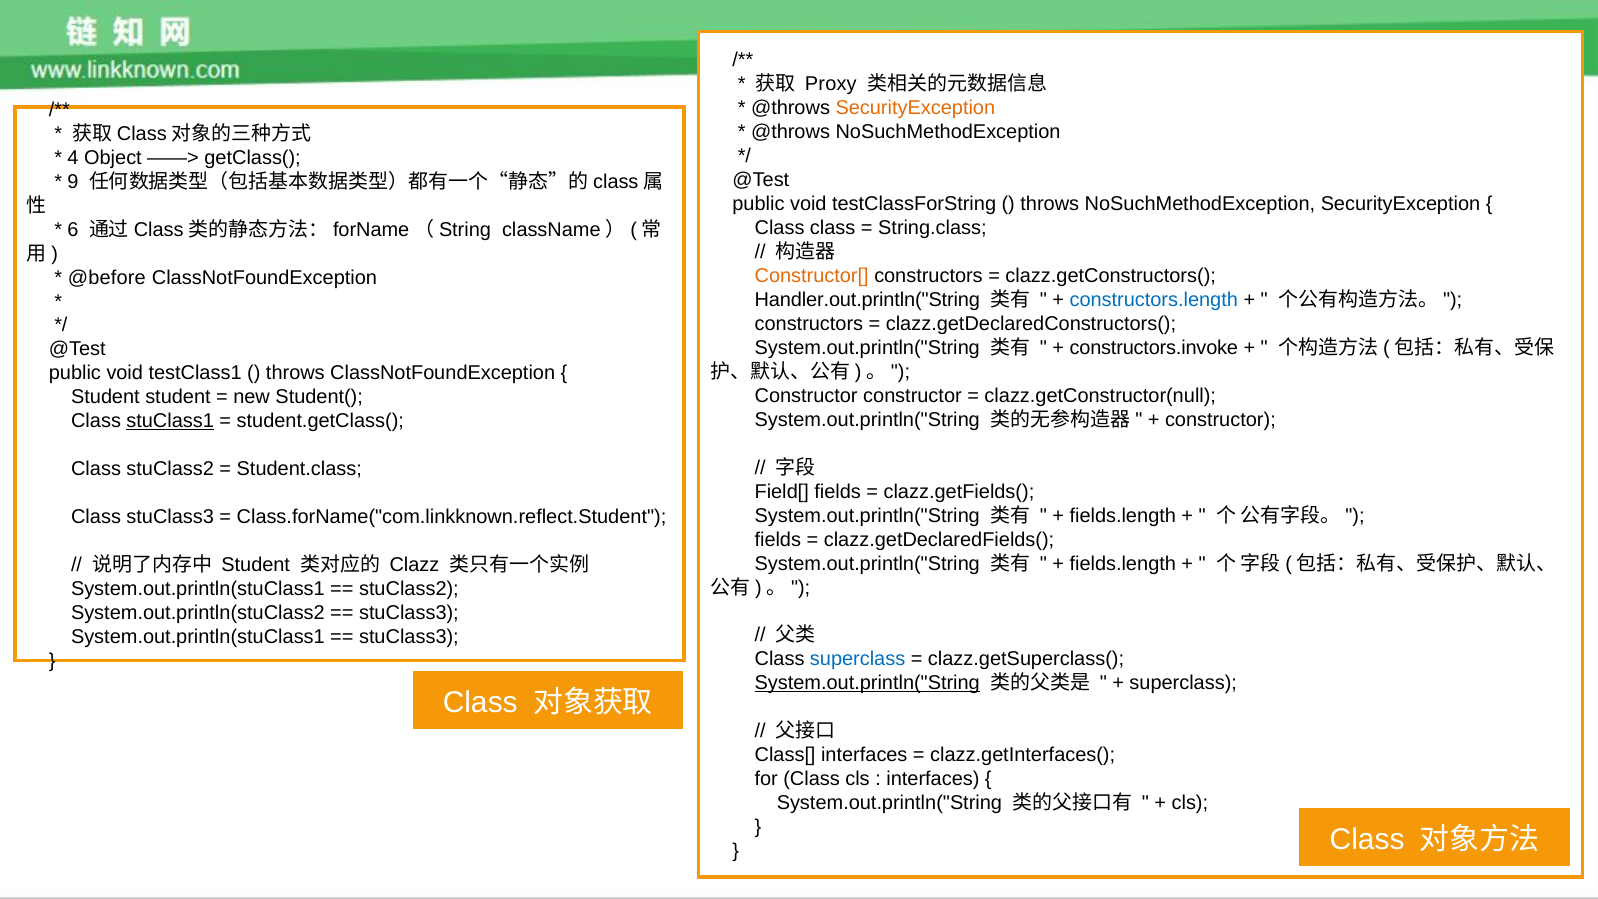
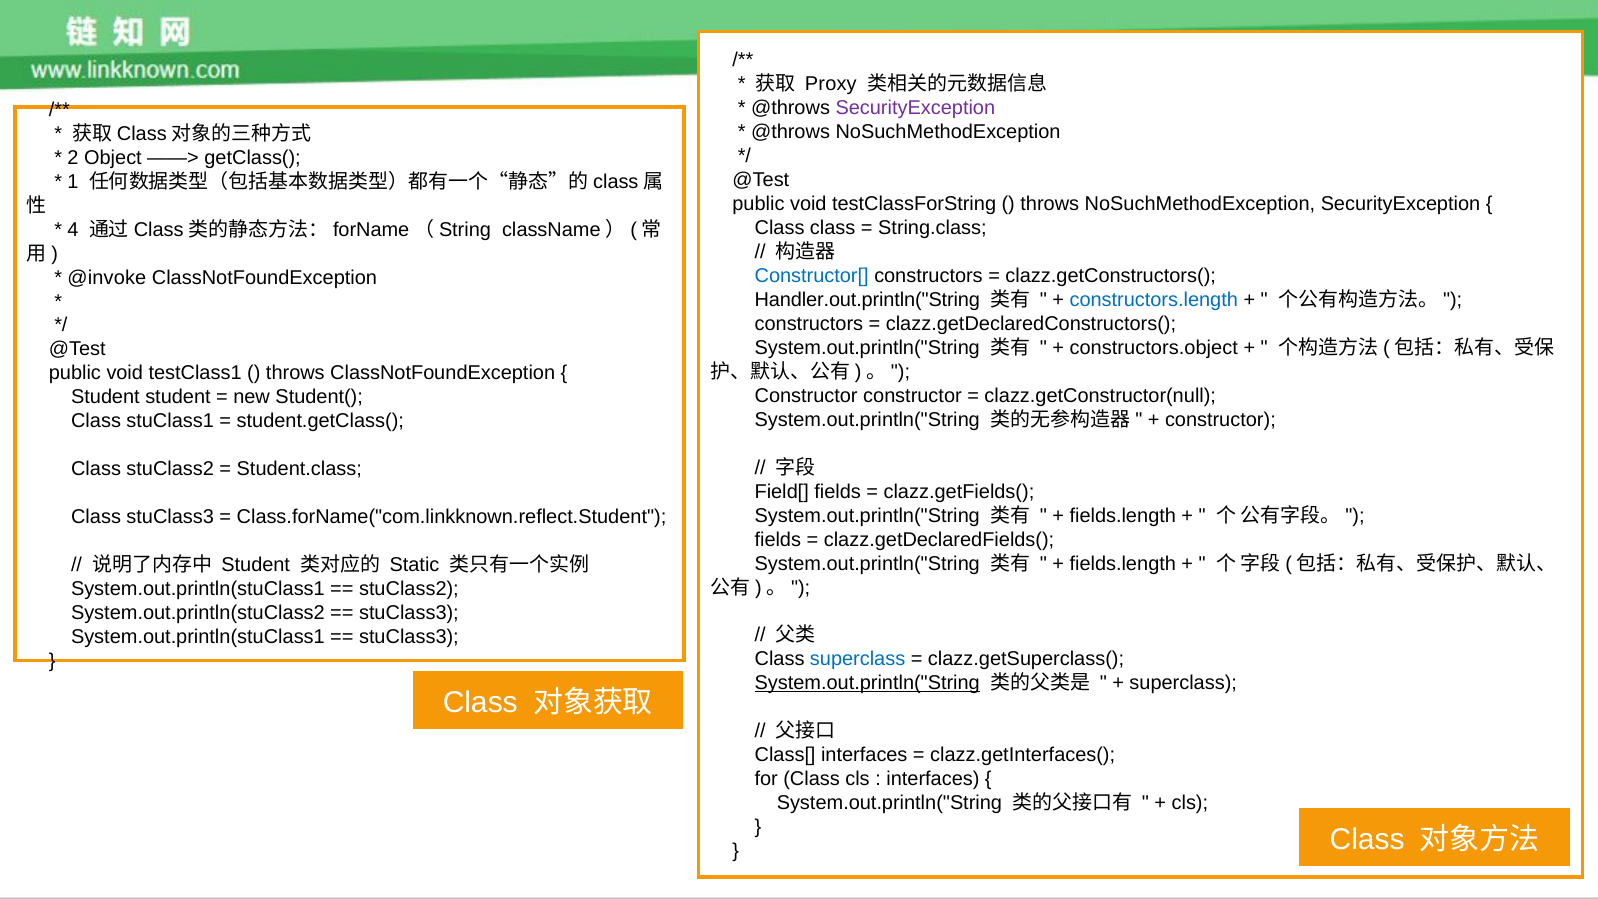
SecurityException at (915, 108) colour: orange -> purple
4: 4 -> 2
9: 9 -> 1
6: 6 -> 4
Constructor[ colour: orange -> blue
@before: @before -> @invoke
constructors.invoke: constructors.invoke -> constructors.object
stuClass1 underline: present -> none
Clazz: Clazz -> Static
